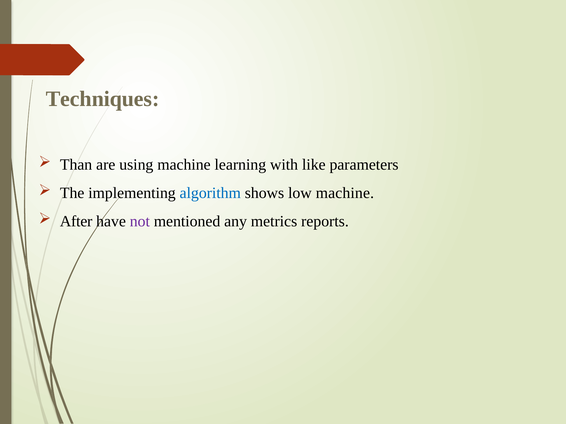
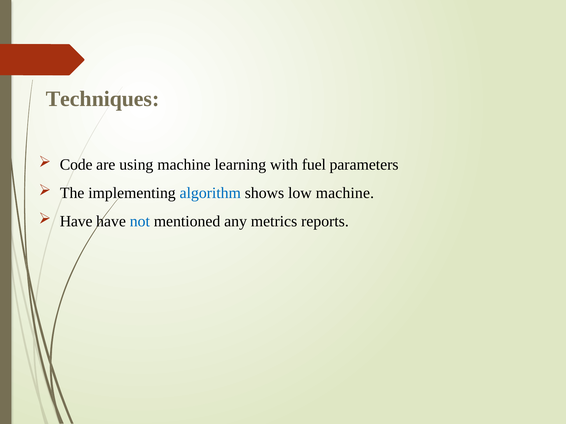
Than: Than -> Code
like: like -> fuel
After at (76, 222): After -> Have
not colour: purple -> blue
